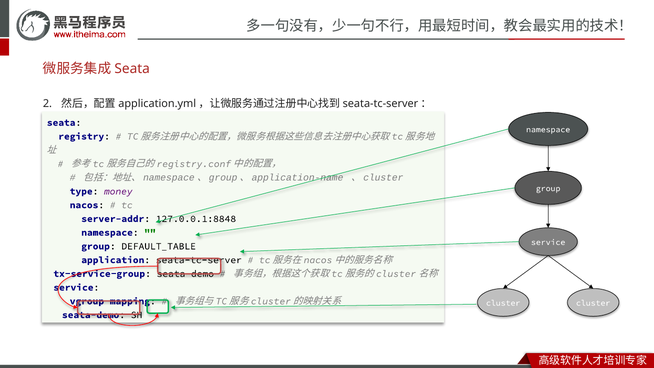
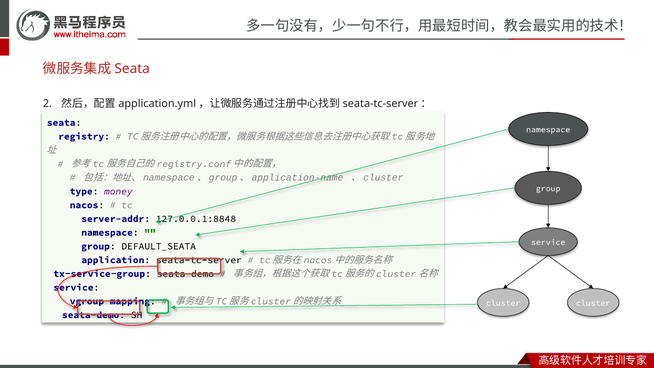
DEFAULT_TABLE: DEFAULT_TABLE -> DEFAULT_SEATA
